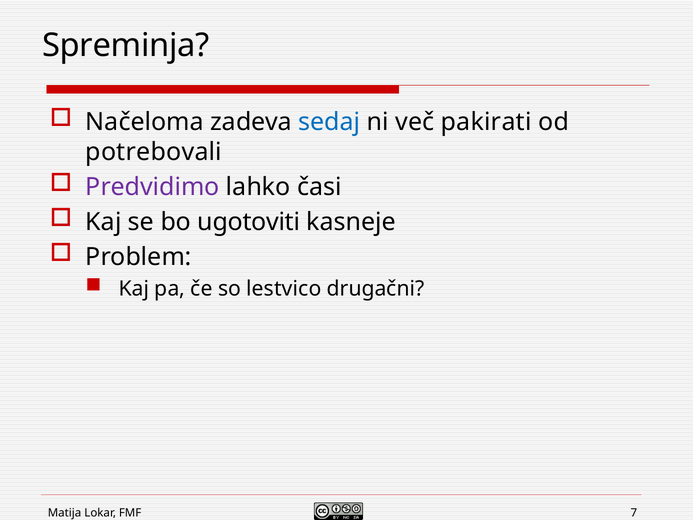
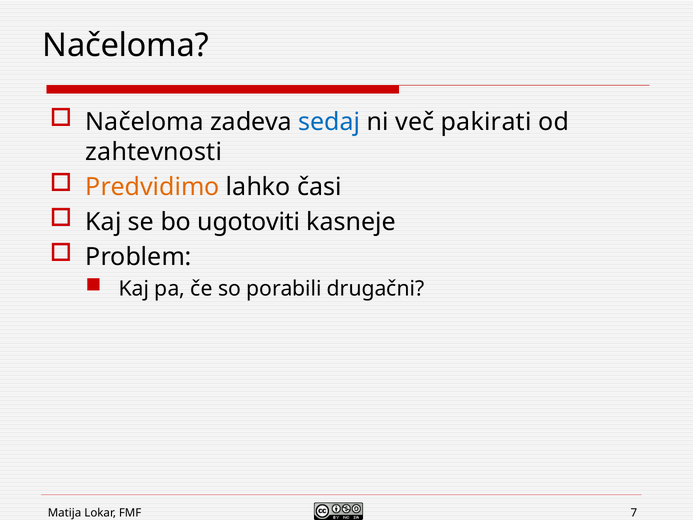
Spreminja at (126, 45): Spreminja -> Načeloma
potrebovali: potrebovali -> zahtevnosti
Predvidimo colour: purple -> orange
lestvico: lestvico -> porabili
